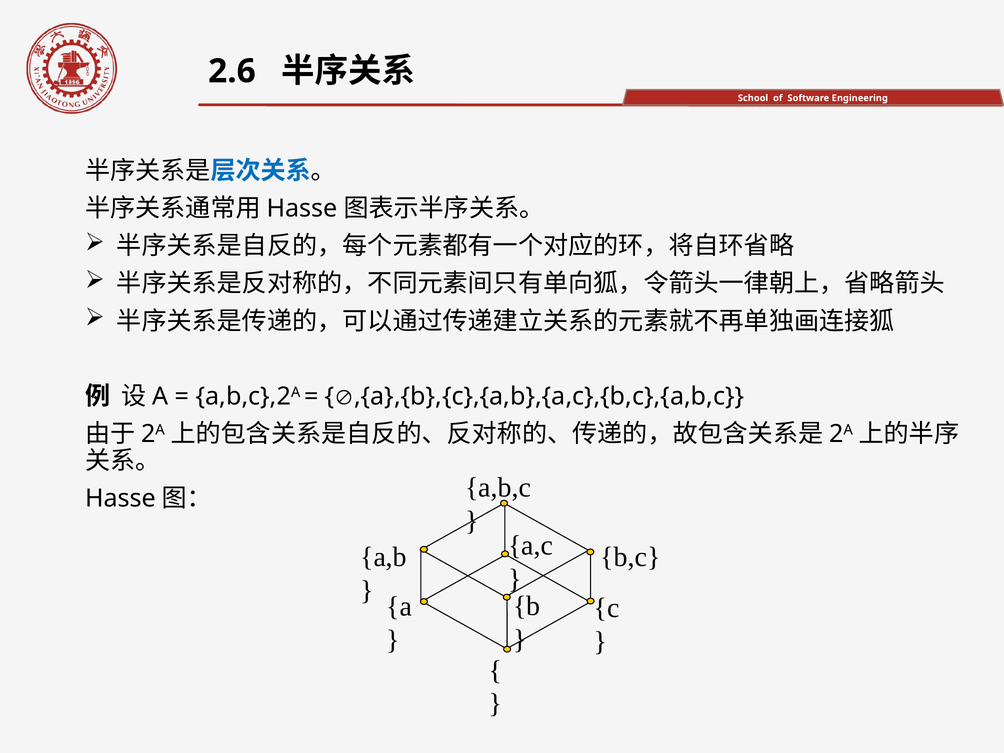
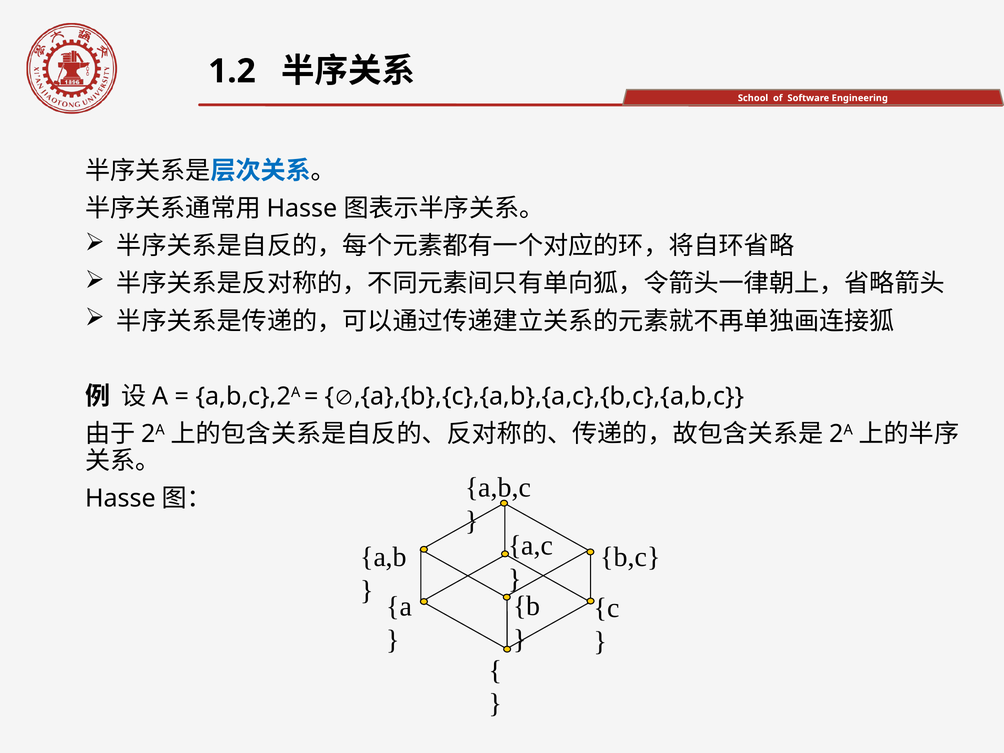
2.6: 2.6 -> 1.2
